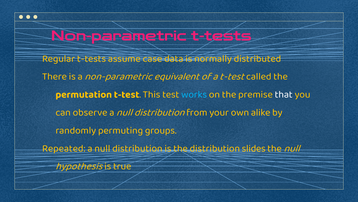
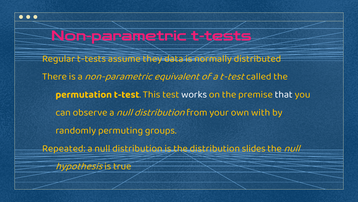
case: case -> they
works colour: light blue -> white
alike: alike -> with
